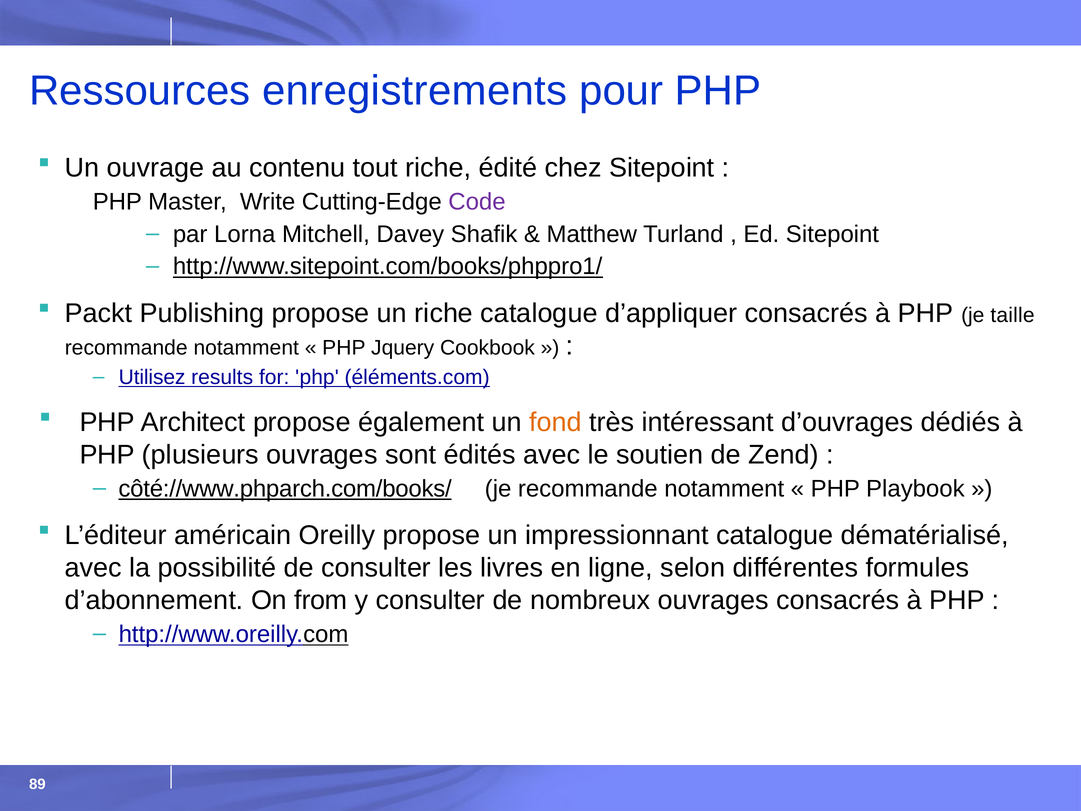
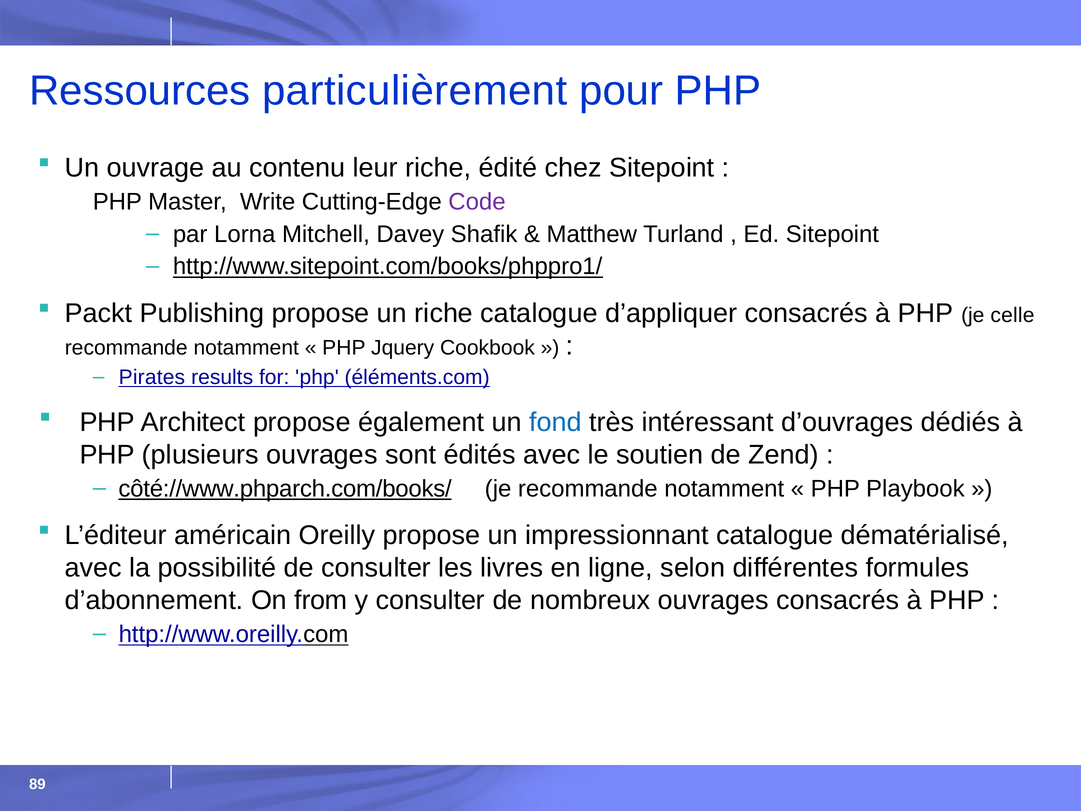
enregistrements: enregistrements -> particulièrement
tout: tout -> leur
taille: taille -> celle
Utilisez: Utilisez -> Pirates
fond colour: orange -> blue
